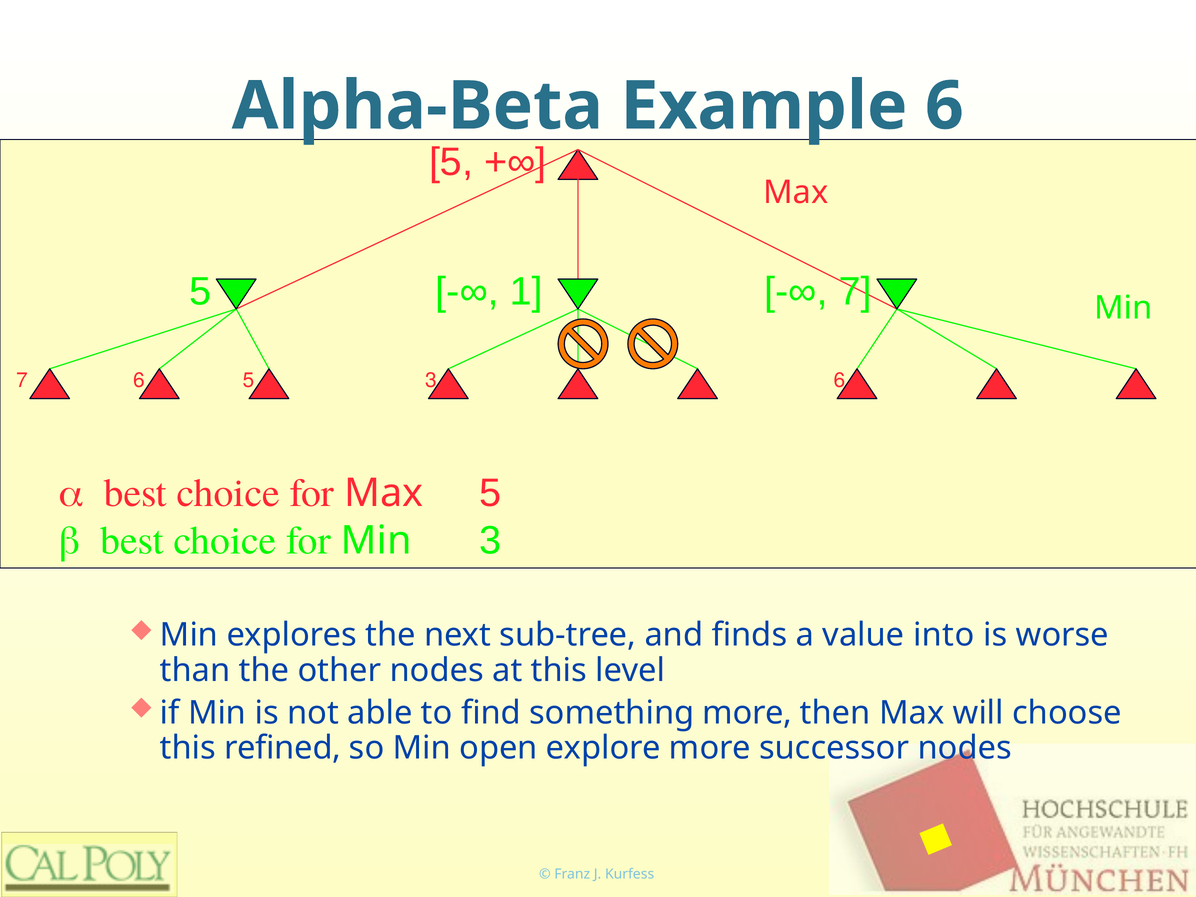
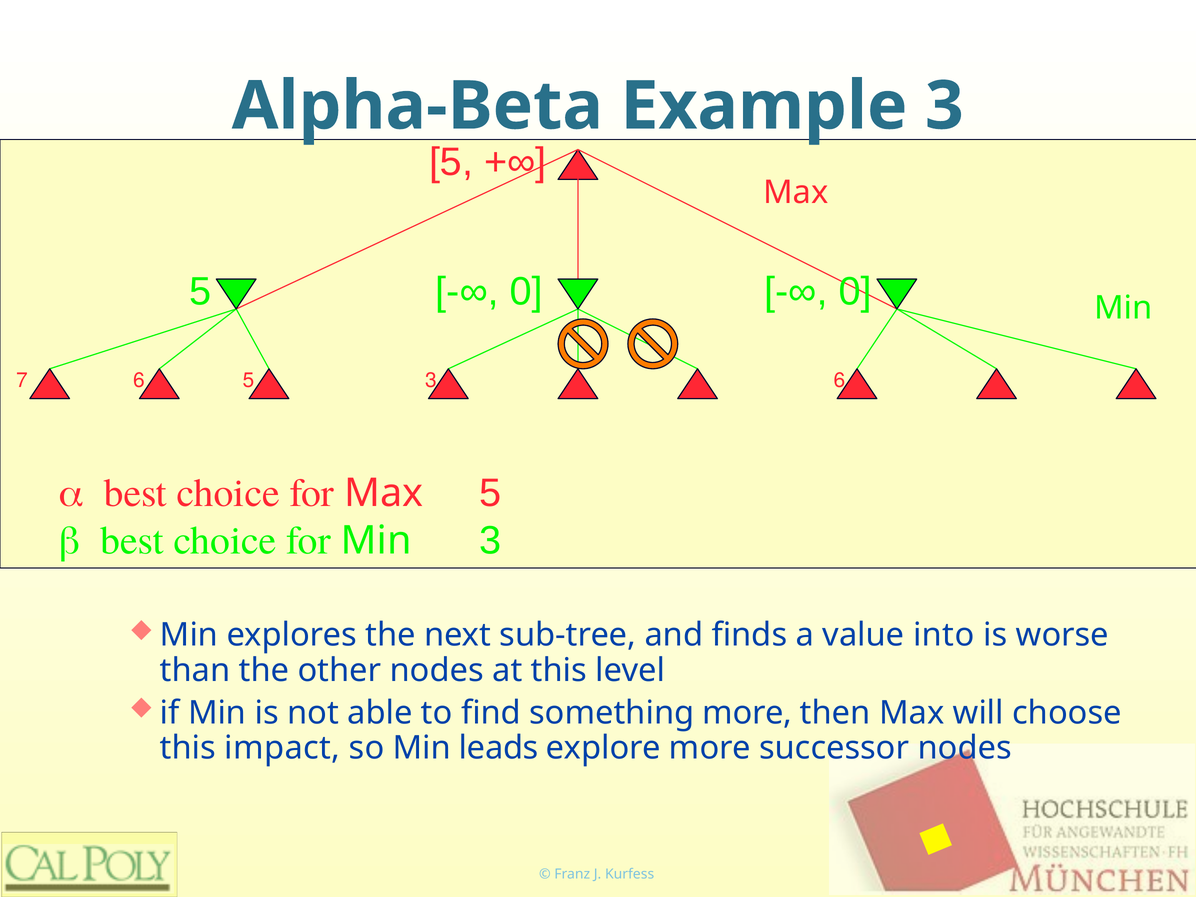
Example 6: 6 -> 3
1 at (526, 292): 1 -> 0
7 at (855, 292): 7 -> 0
refined: refined -> impact
open: open -> leads
